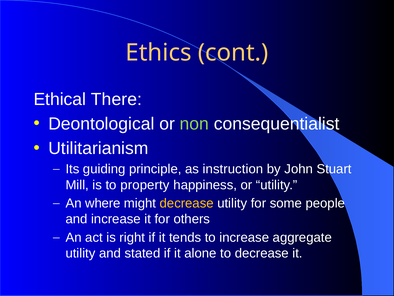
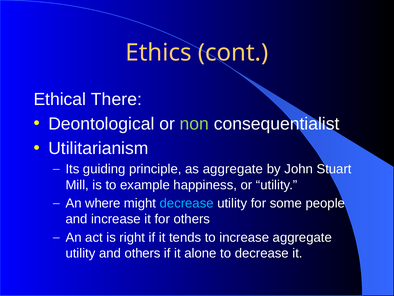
as instruction: instruction -> aggregate
property: property -> example
decrease at (187, 203) colour: yellow -> light blue
and stated: stated -> others
